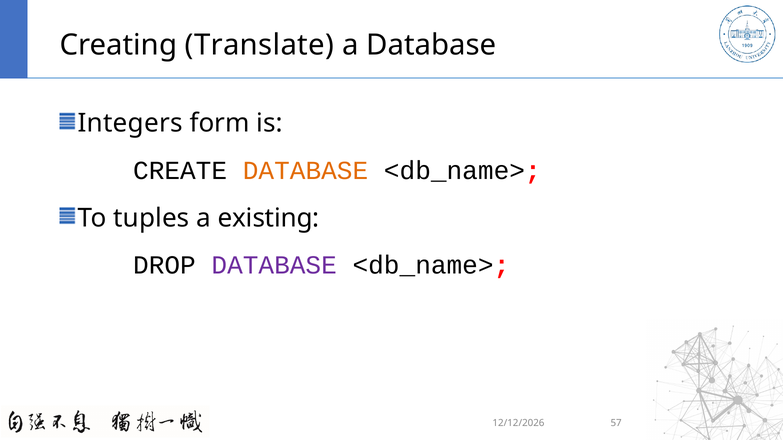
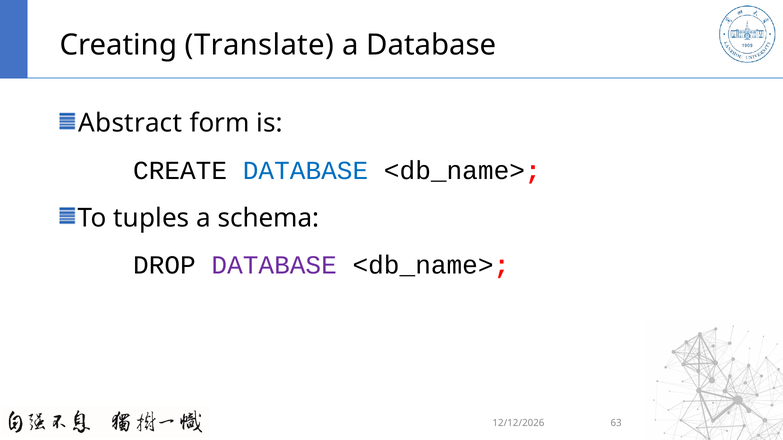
Integers: Integers -> Abstract
DATABASE at (305, 171) colour: orange -> blue
existing: existing -> schema
57: 57 -> 63
